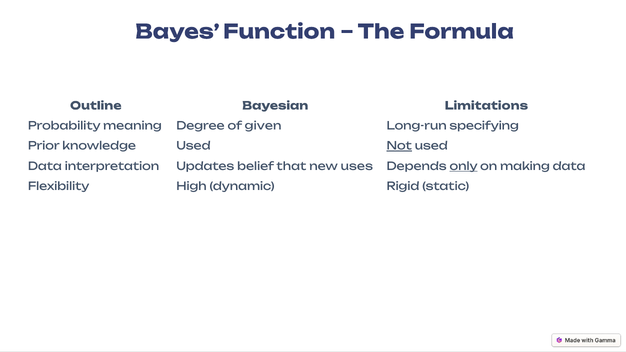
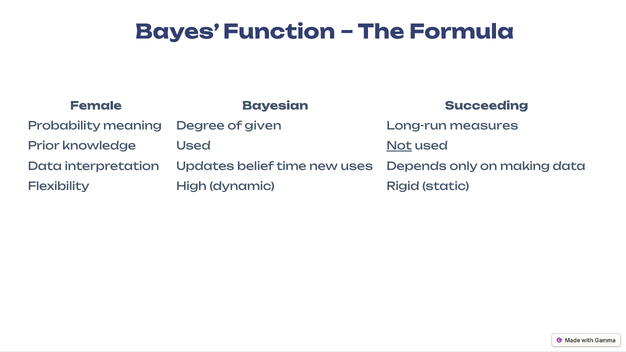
Outline: Outline -> Female
Limitations: Limitations -> Succeeding
specifying: specifying -> measures
that: that -> time
only underline: present -> none
